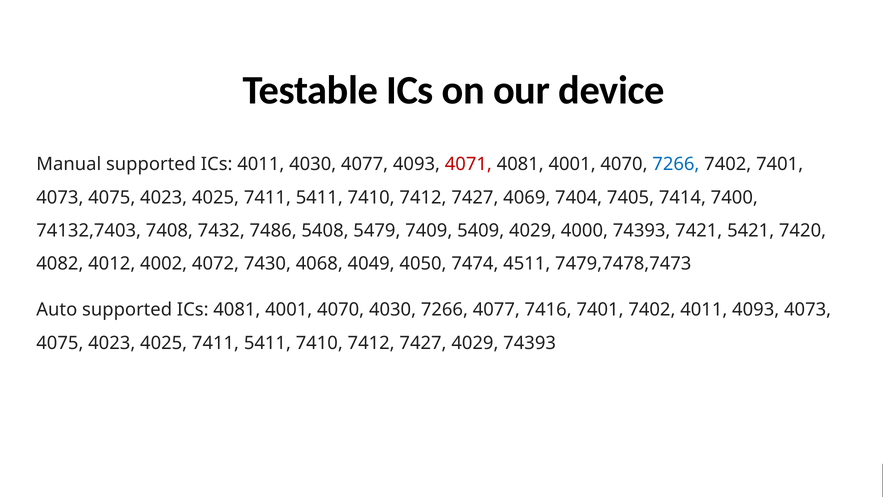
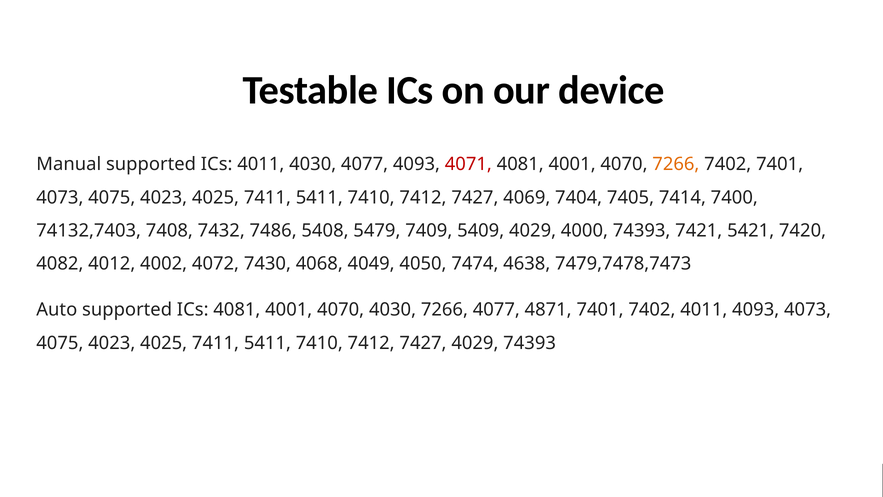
7266 at (676, 164) colour: blue -> orange
4511: 4511 -> 4638
7416: 7416 -> 4871
